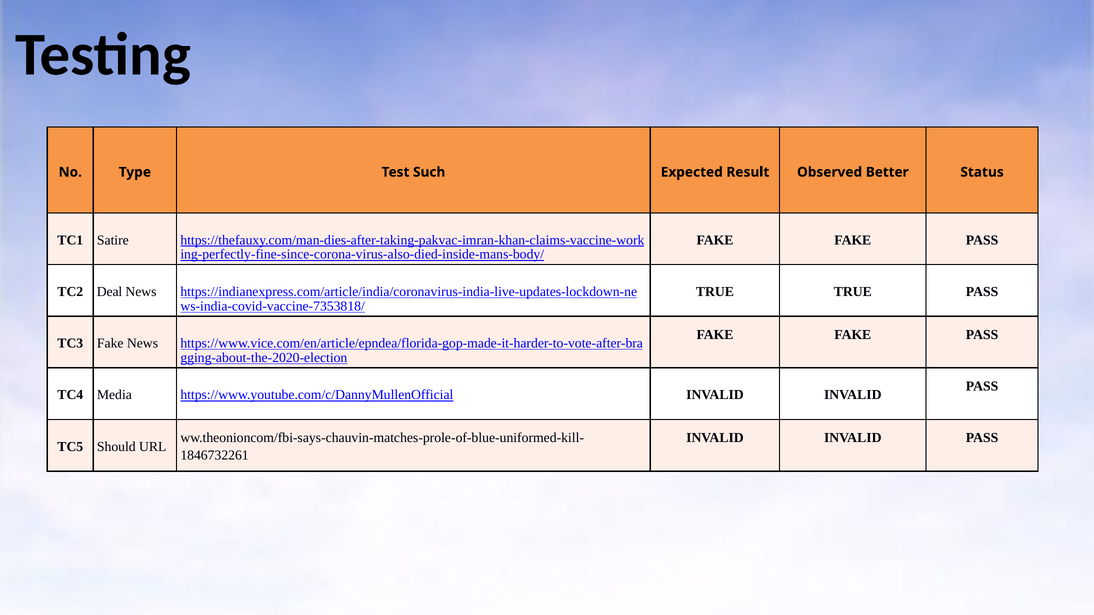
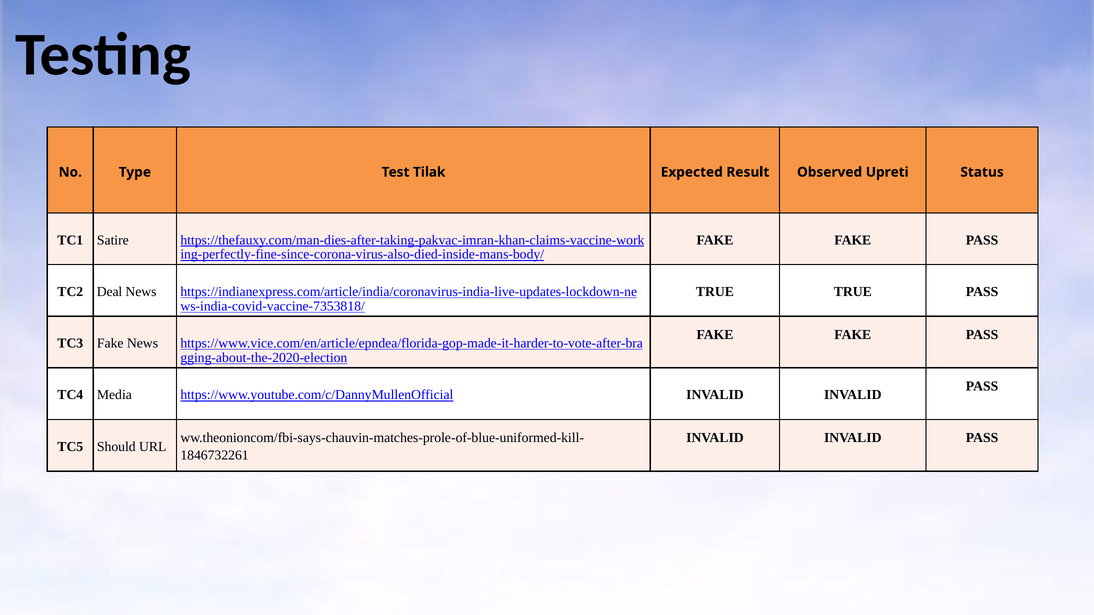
Such: Such -> Tilak
Better: Better -> Upreti
